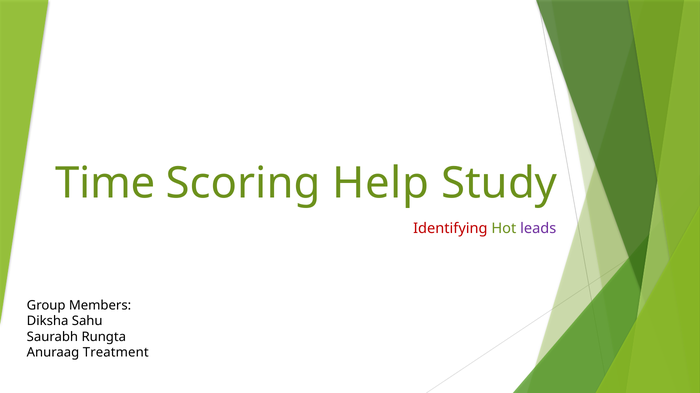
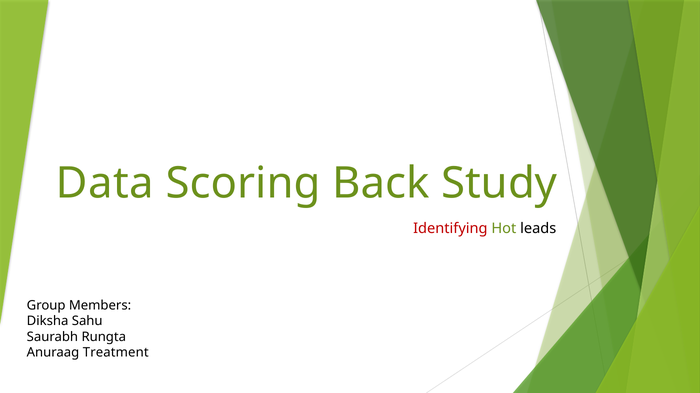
Time: Time -> Data
Help: Help -> Back
leads colour: purple -> black
